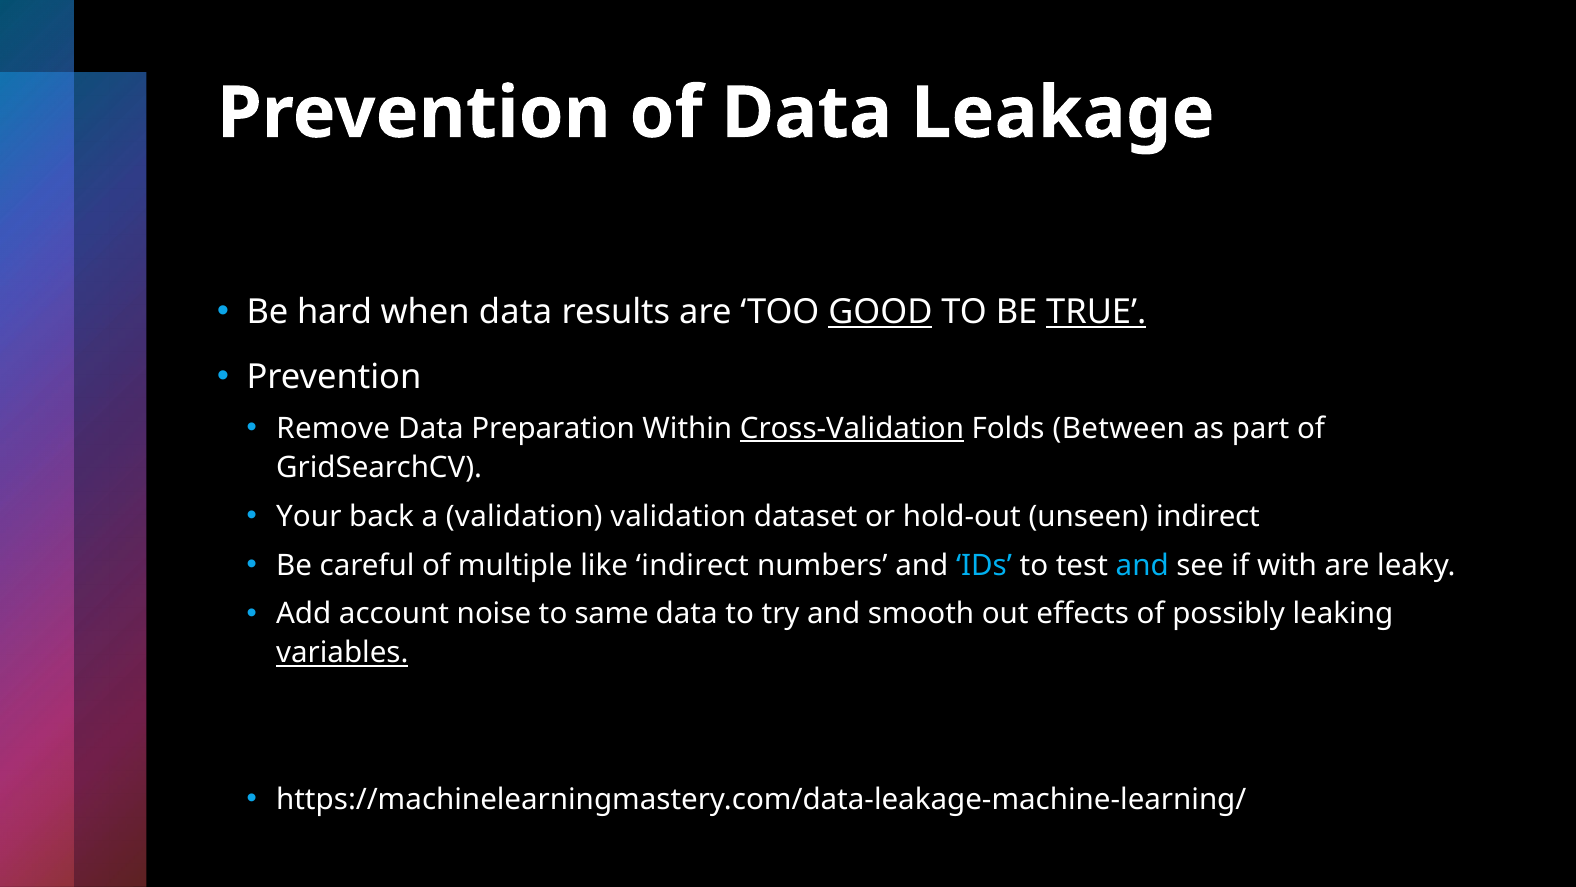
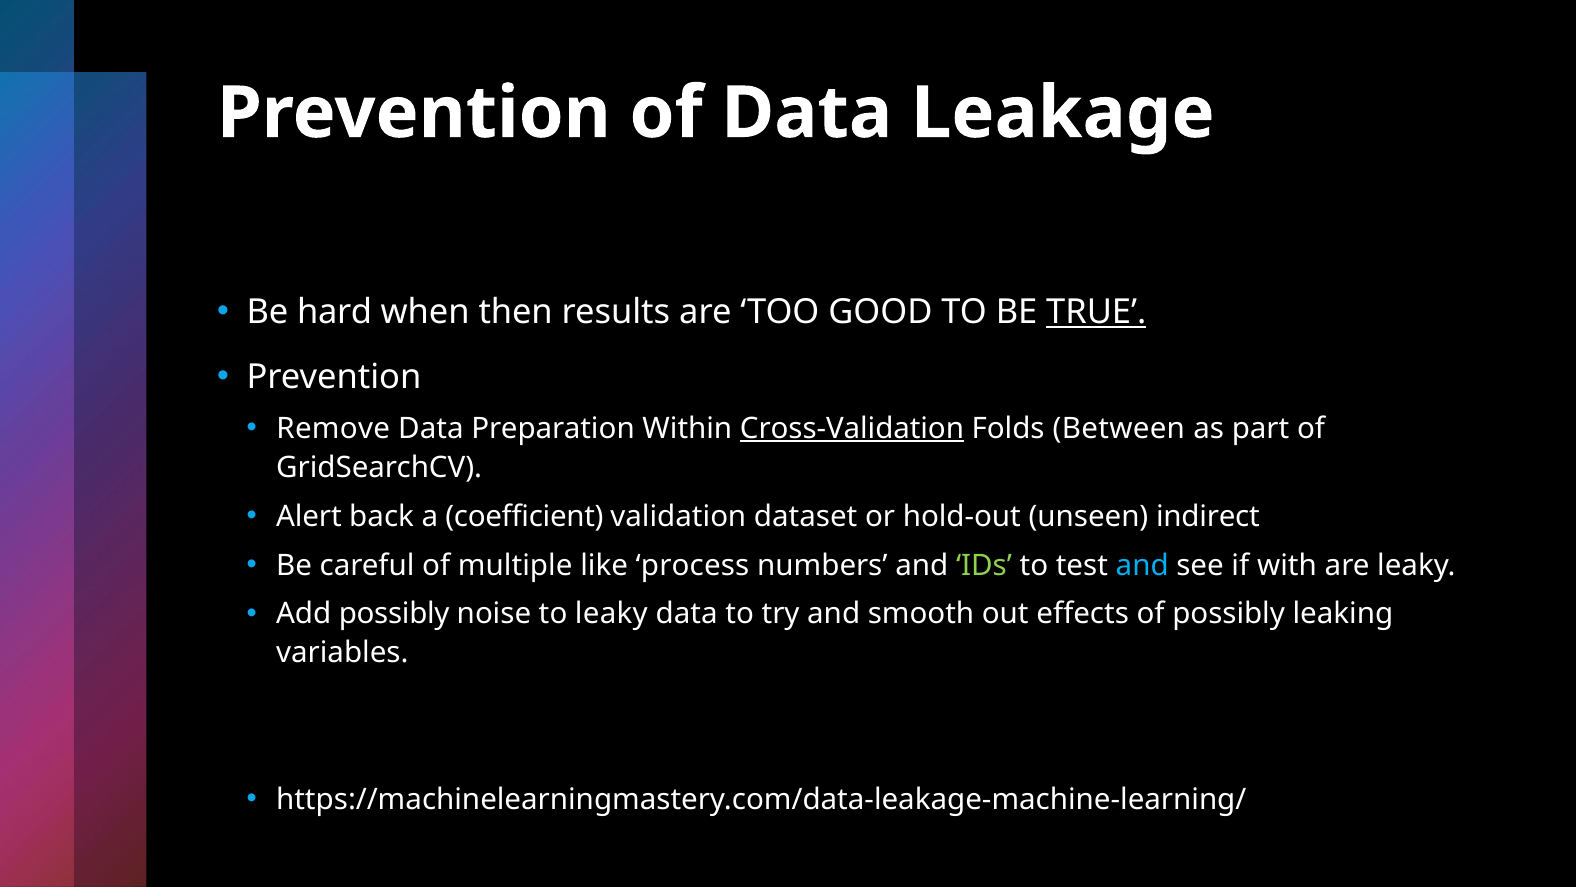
when data: data -> then
GOOD underline: present -> none
Your: Your -> Alert
a validation: validation -> coefficient
like indirect: indirect -> process
IDs colour: light blue -> light green
Add account: account -> possibly
to same: same -> leaky
variables underline: present -> none
